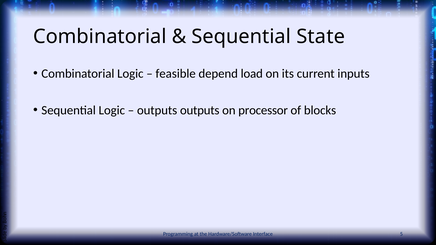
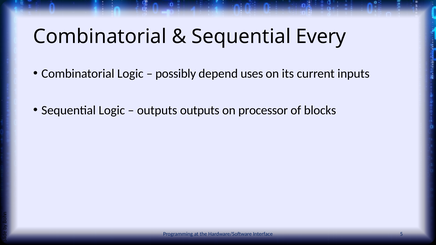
State: State -> Every
feasible: feasible -> possibly
load: load -> uses
